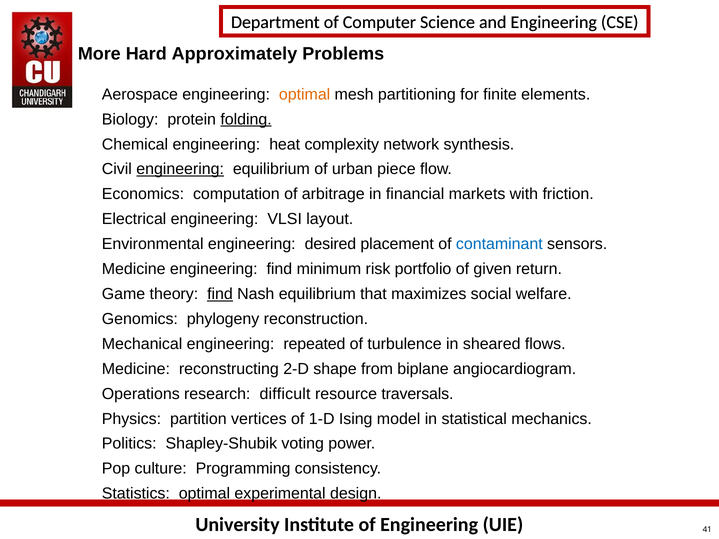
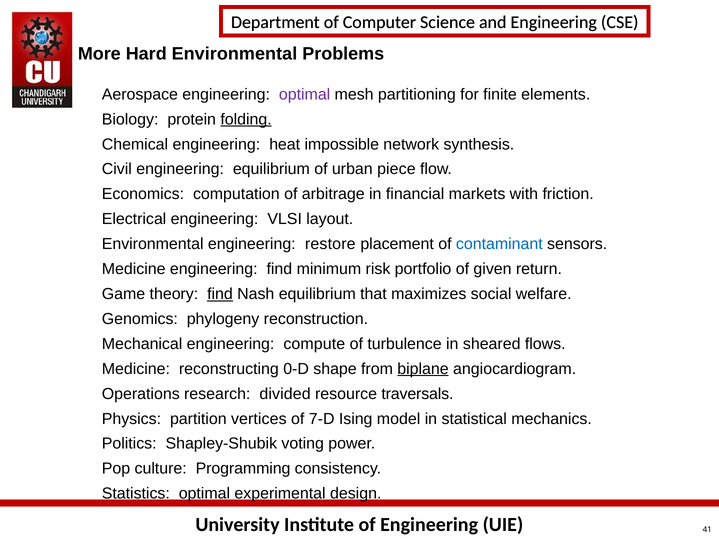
Hard Approximately: Approximately -> Environmental
optimal at (305, 94) colour: orange -> purple
complexity: complexity -> impossible
engineering at (180, 169) underline: present -> none
desired: desired -> restore
repeated: repeated -> compute
2-D: 2-D -> 0-D
biplane underline: none -> present
difficult: difficult -> divided
1-D: 1-D -> 7-D
